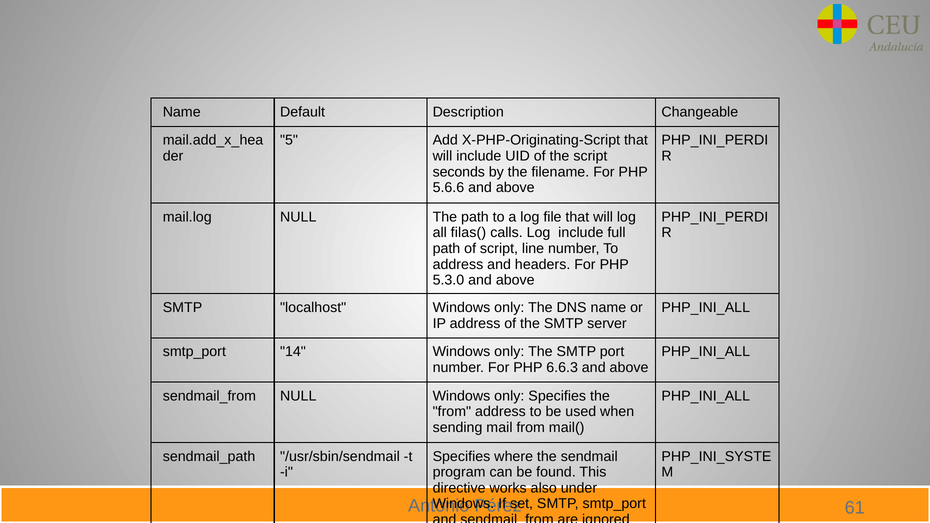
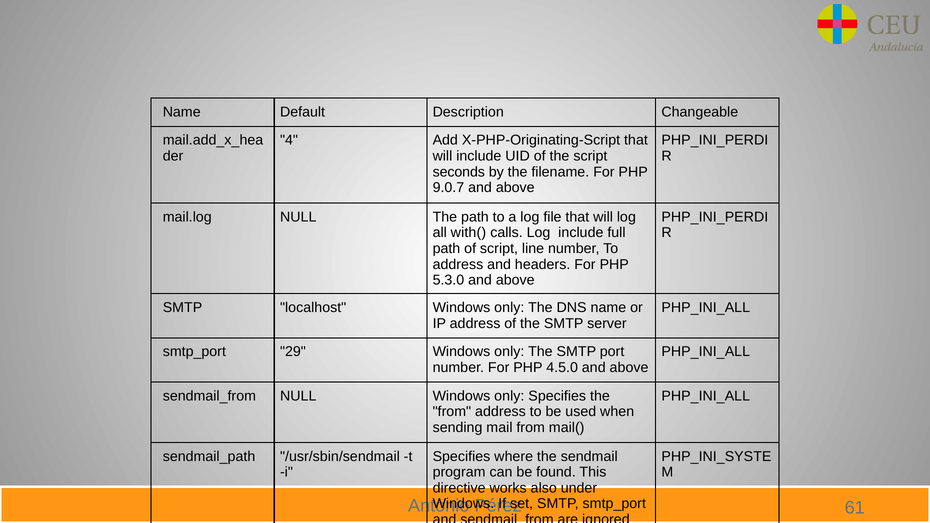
5: 5 -> 4
5.6.6: 5.6.6 -> 9.0.7
filas(: filas( -> with(
14: 14 -> 29
6.6.3: 6.6.3 -> 4.5.0
